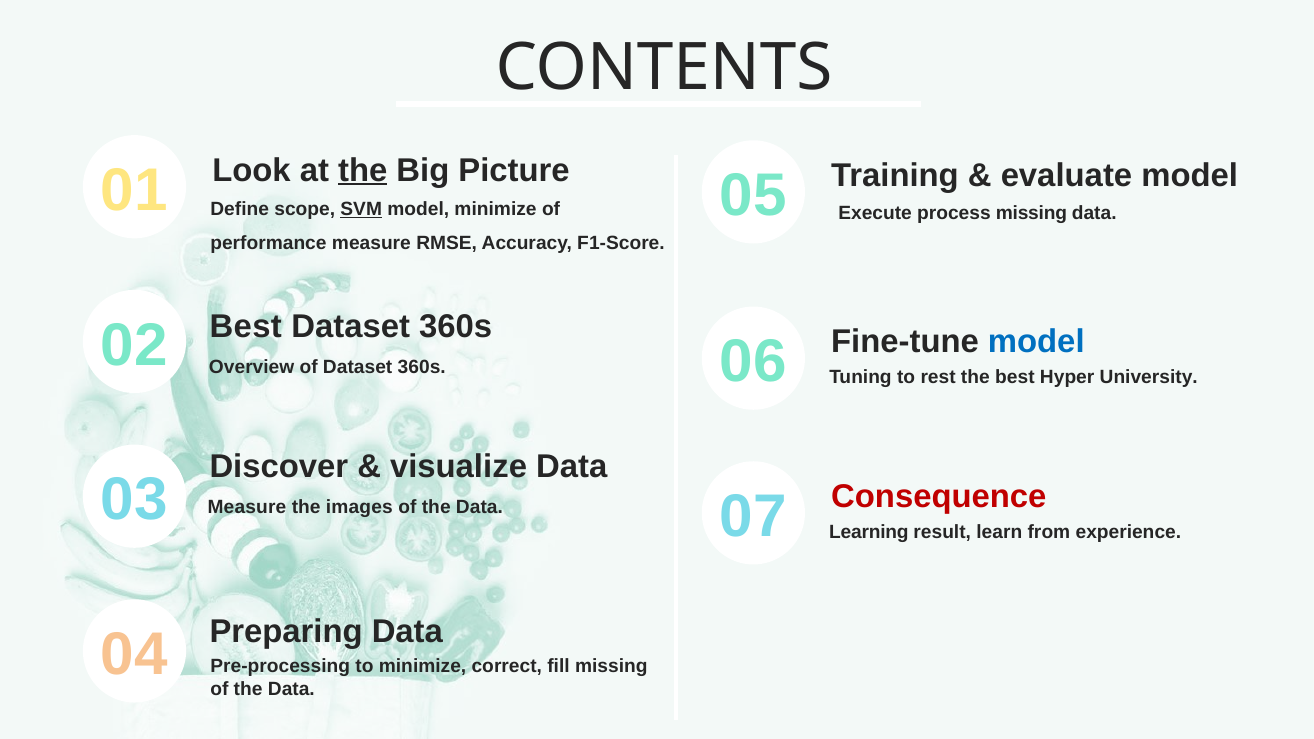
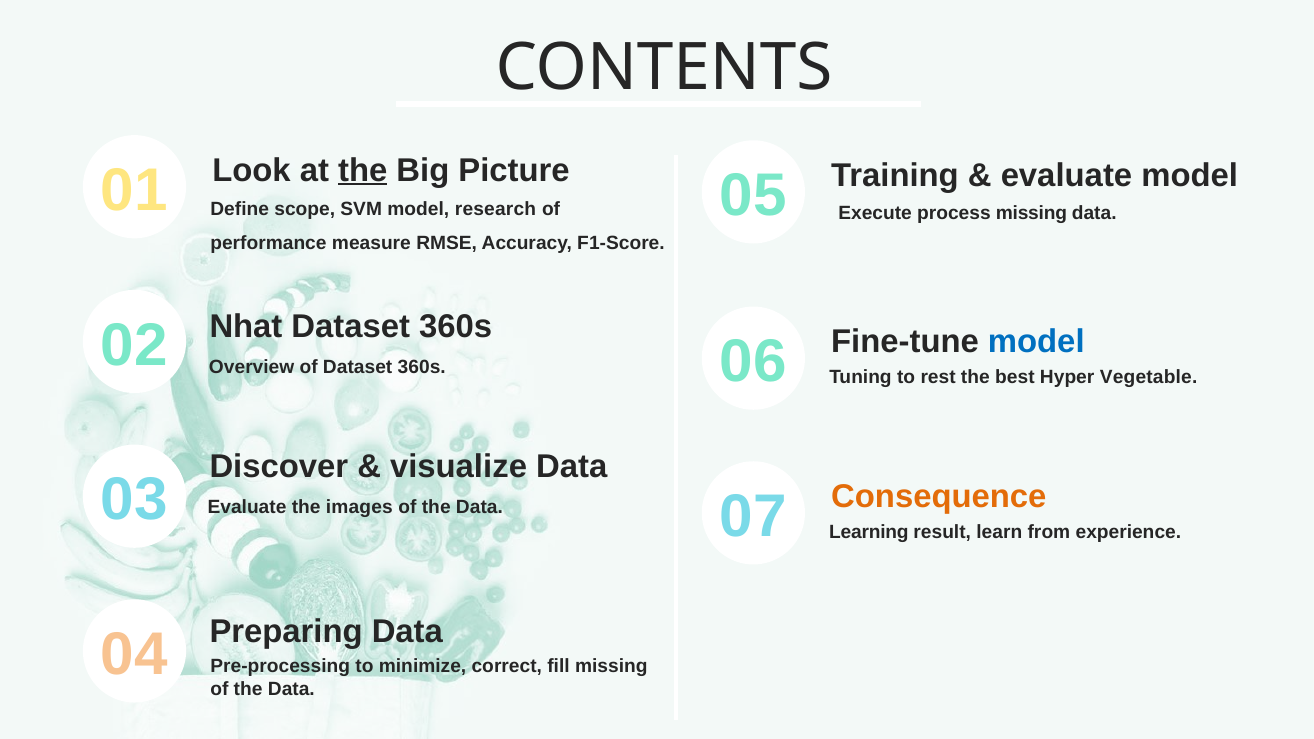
SVM underline: present -> none
model minimize: minimize -> research
Best at (246, 326): Best -> Nhat
University: University -> Vegetable
Consequence colour: red -> orange
Measure at (247, 507): Measure -> Evaluate
